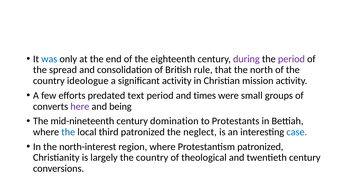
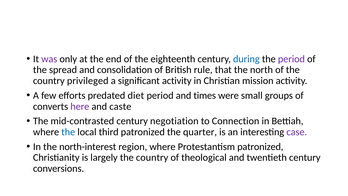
was colour: blue -> purple
during colour: purple -> blue
ideologue: ideologue -> privileged
text: text -> diet
being: being -> caste
mid-nineteenth: mid-nineteenth -> mid-contrasted
domination: domination -> negotiation
Protestants: Protestants -> Connection
neglect: neglect -> quarter
case colour: blue -> purple
